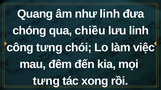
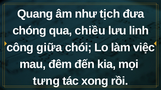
như linh: linh -> tịch
công tưng: tưng -> giữa
